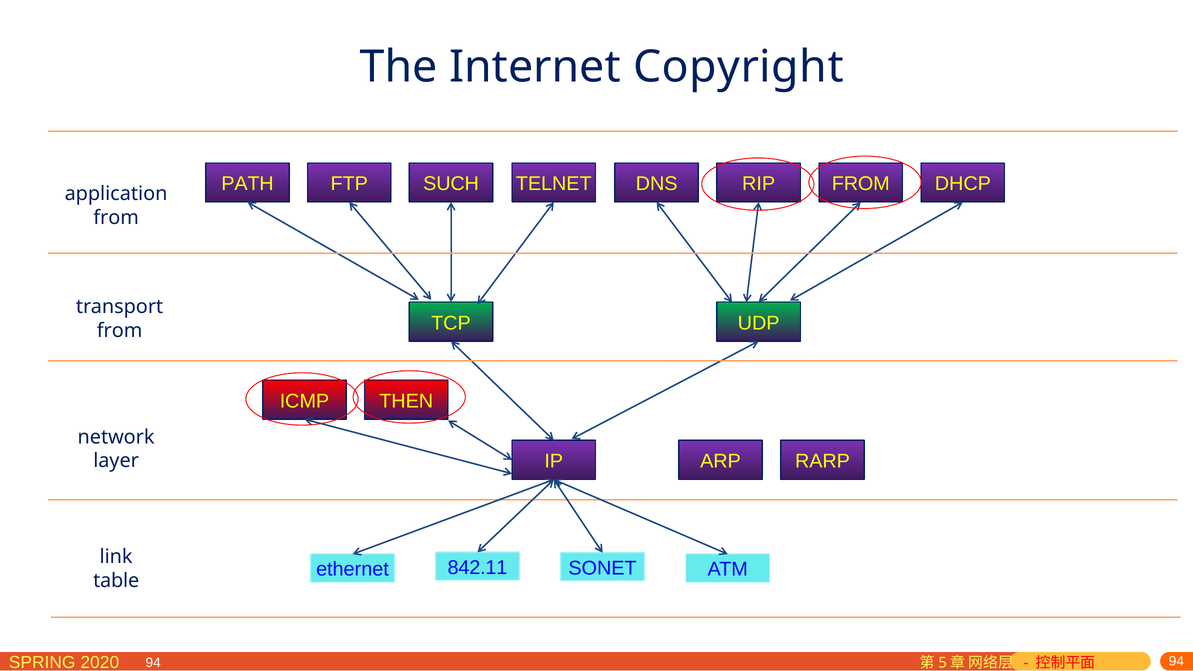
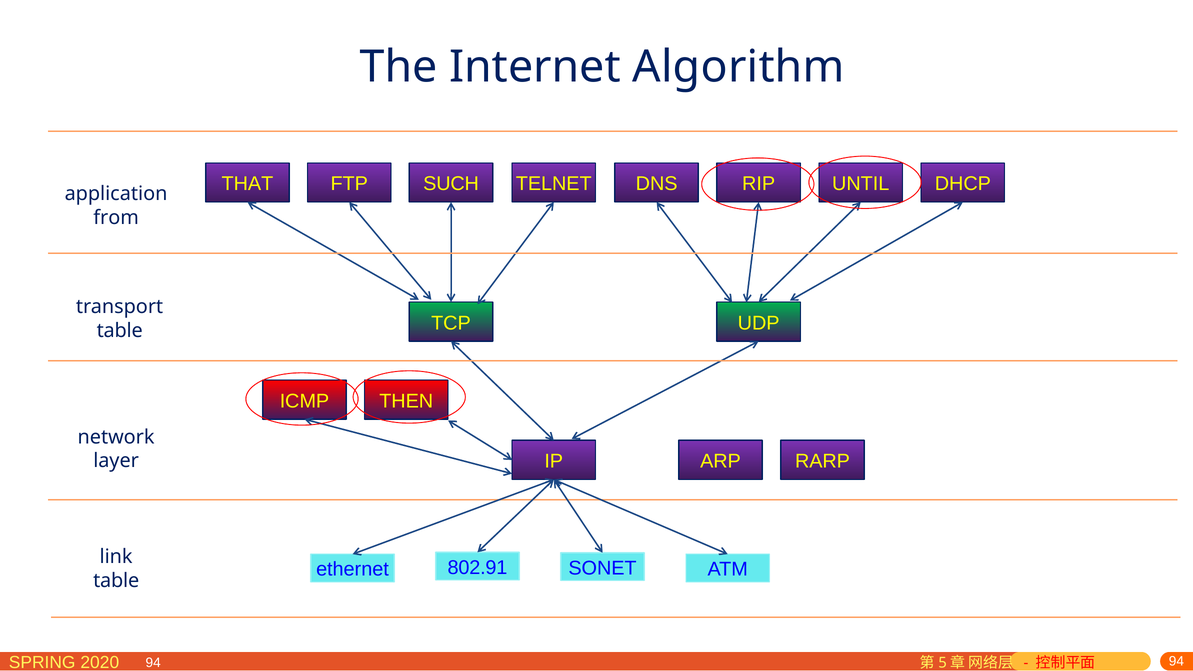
Copyright: Copyright -> Algorithm
PATH: PATH -> THAT
RIP FROM: FROM -> UNTIL
from at (120, 330): from -> table
842.11: 842.11 -> 802.91
